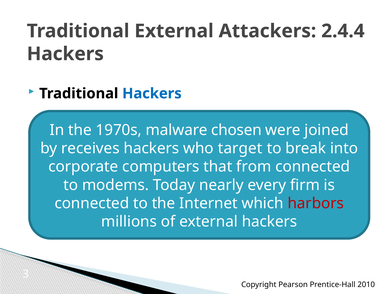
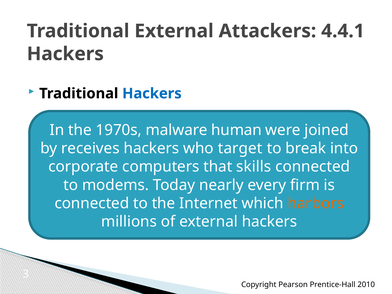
2.4.4: 2.4.4 -> 4.4.1
chosen: chosen -> human
from: from -> skills
harbors colour: red -> orange
